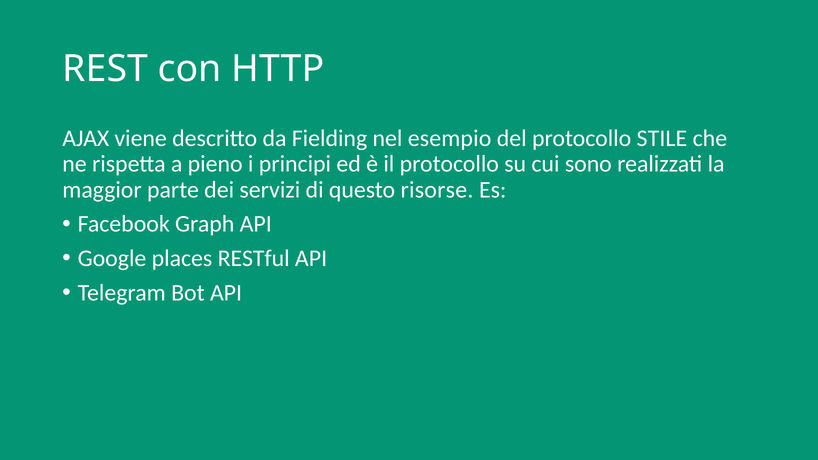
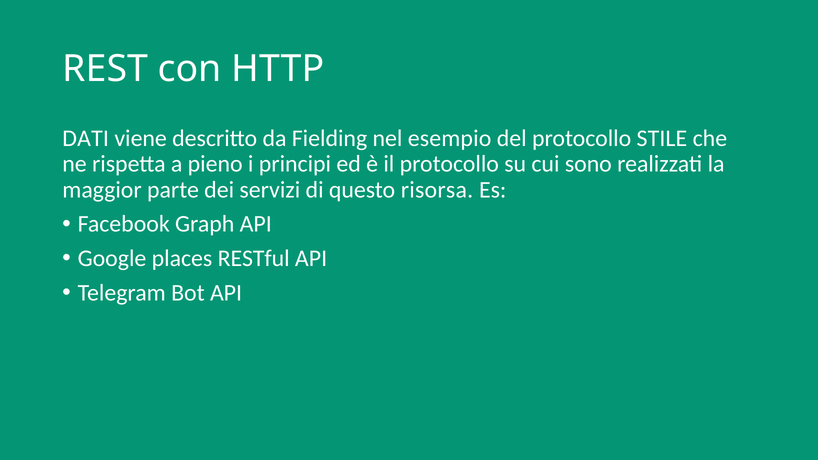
AJAX: AJAX -> DATI
risorse: risorse -> risorsa
